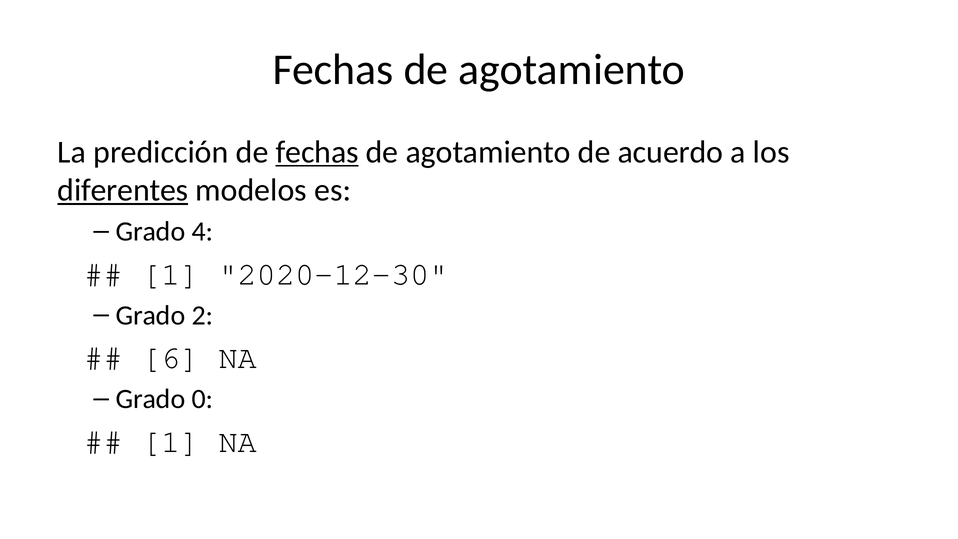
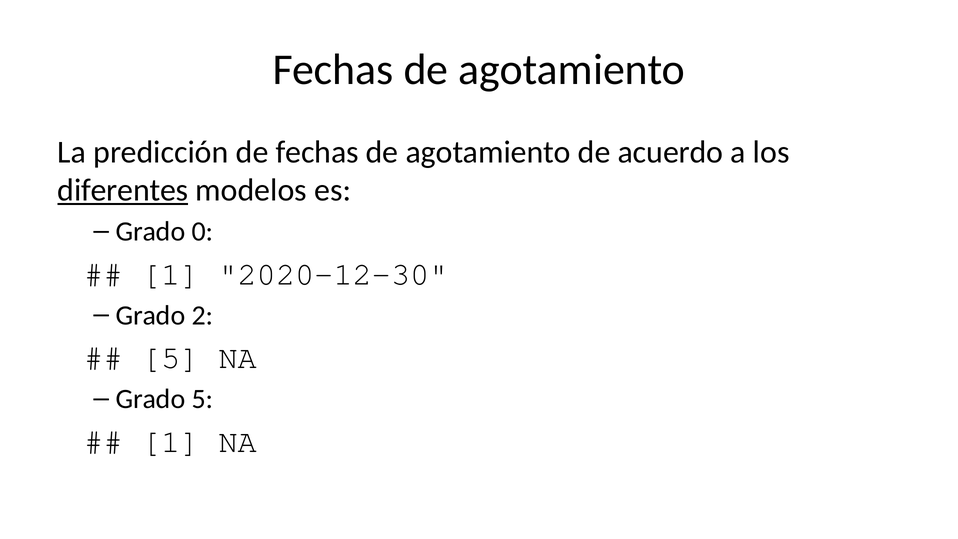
fechas at (317, 152) underline: present -> none
4: 4 -> 0
6 at (171, 358): 6 -> 5
Grado 0: 0 -> 5
